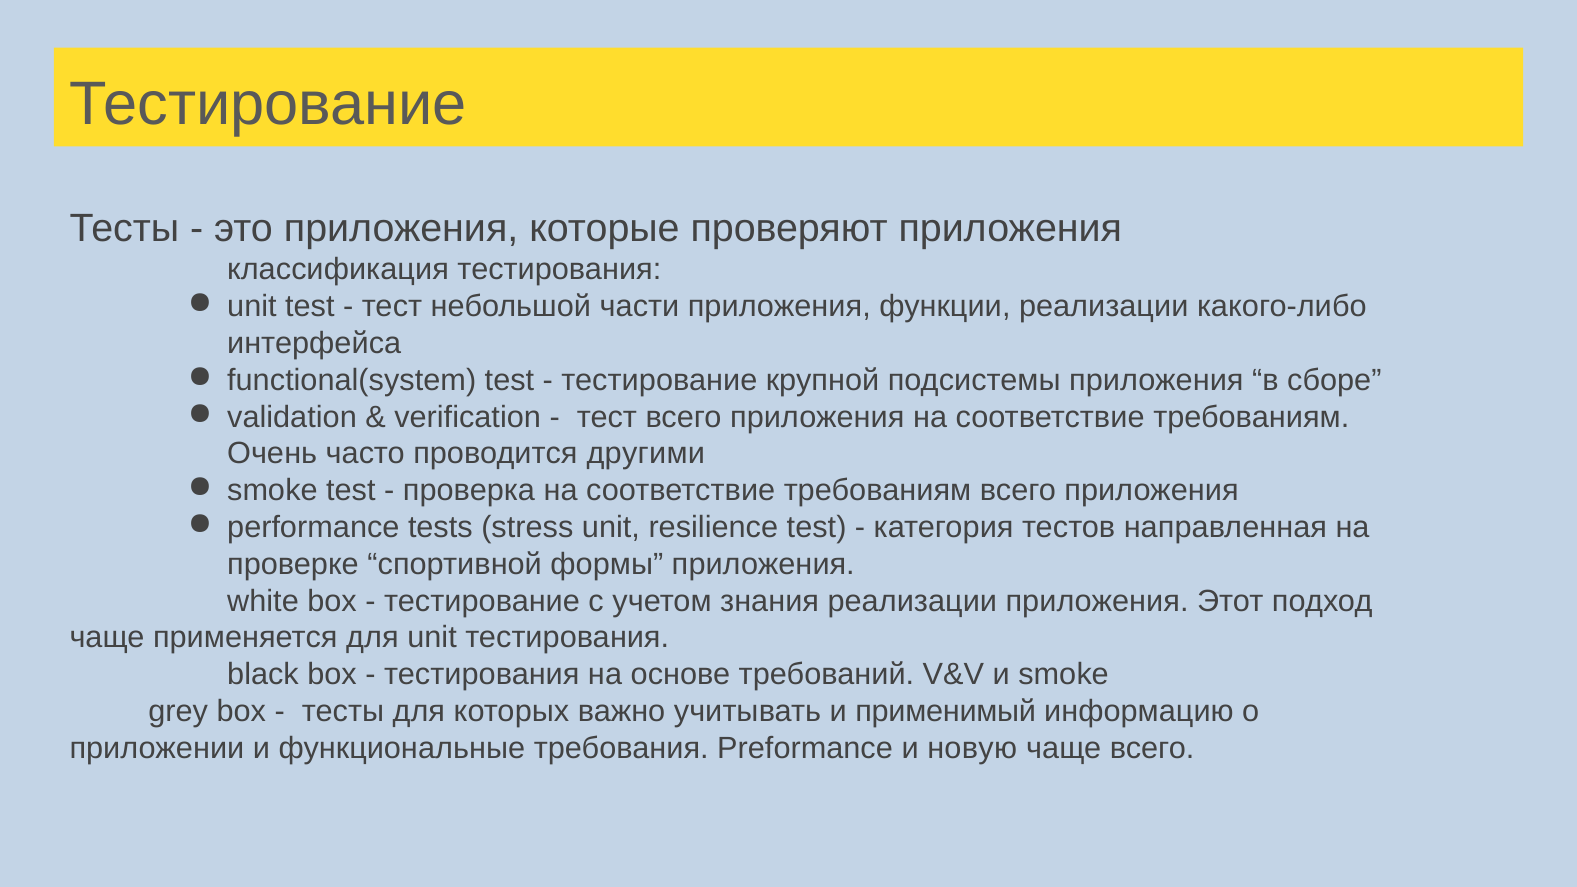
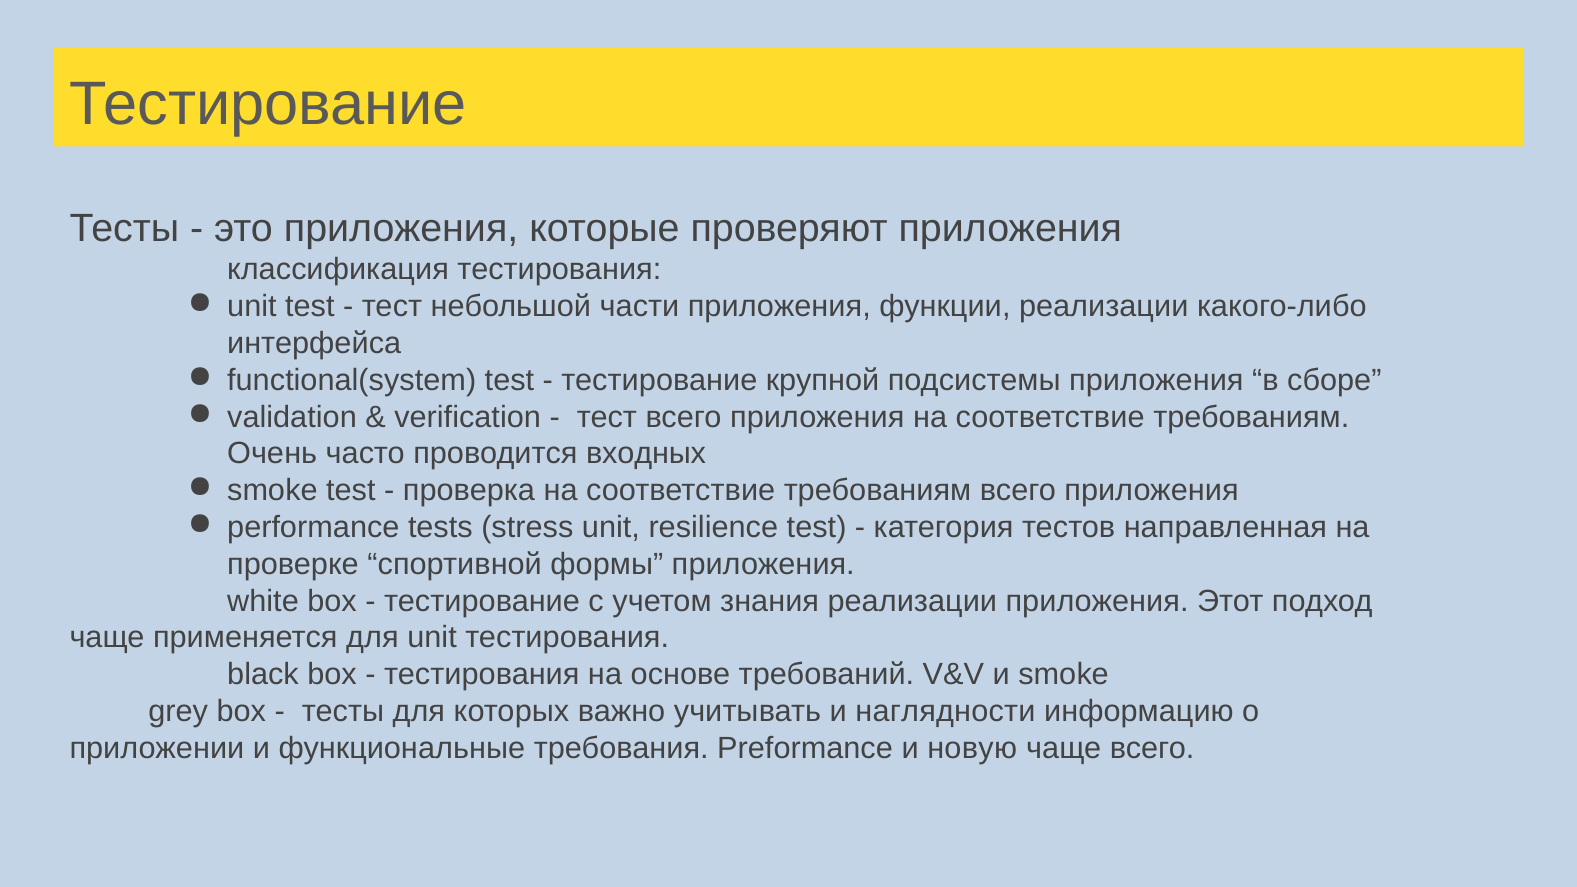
другими: другими -> входных
применимый: применимый -> наглядности
